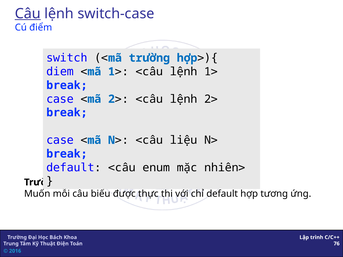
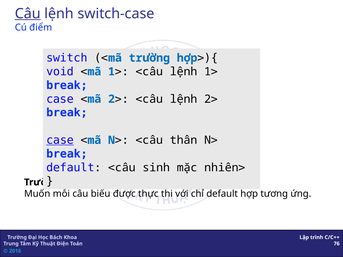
diem: diem -> void
case at (60, 140) underline: none -> present
liệu: liệu -> thân
enum: enum -> sinh
